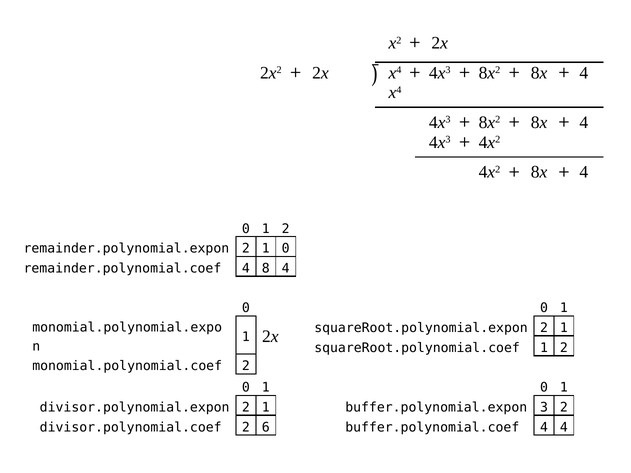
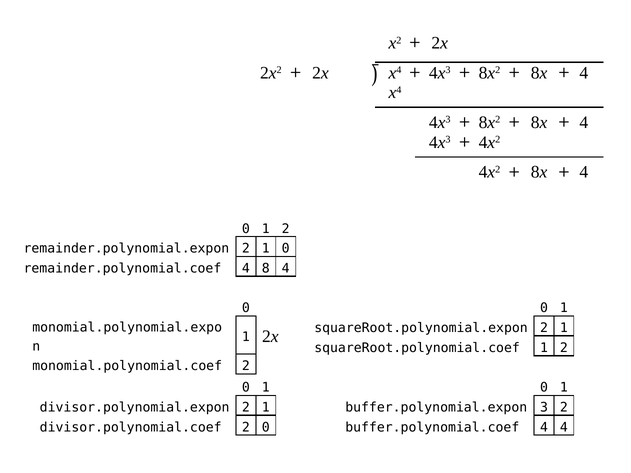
divisor.polynomial.coef 2 6: 6 -> 0
